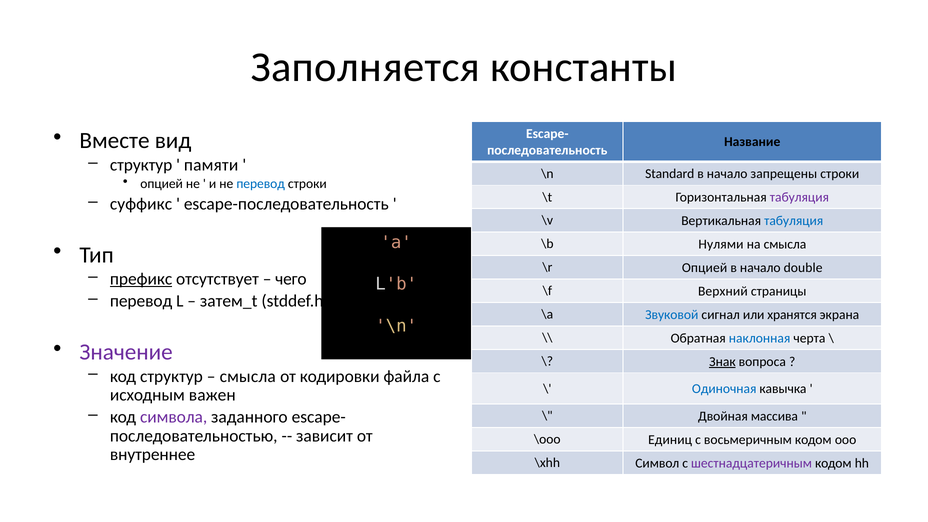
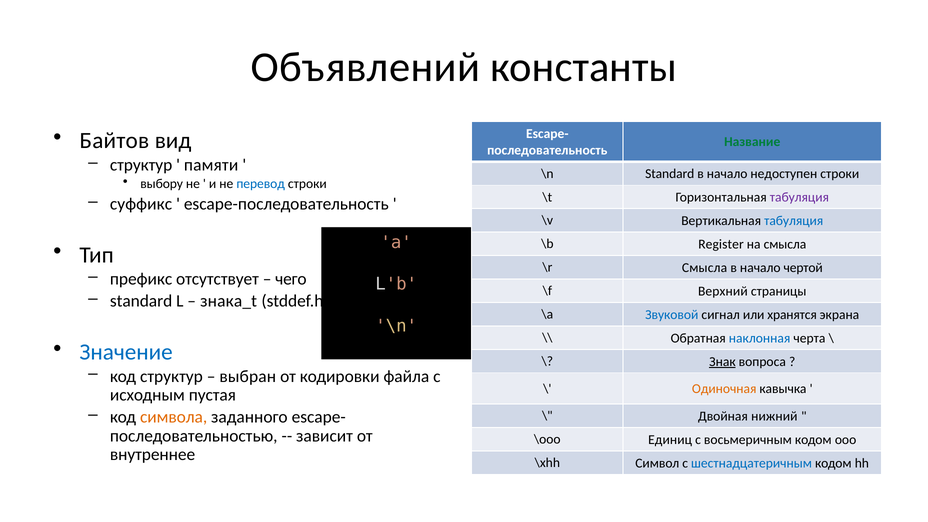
Заполняется: Заполняется -> Объявлений
Вместе: Вместе -> Байтов
Название colour: black -> green
запрещены: запрещены -> недоступен
опцией at (162, 184): опцией -> выбору
Нулями: Нулями -> Register
\r Опцией: Опцией -> Смысла
double: double -> чертой
префикс underline: present -> none
перевод at (141, 301): перевод -> standard
затем_t: затем_t -> знака_t
Значение colour: purple -> blue
смысла at (248, 376): смысла -> выбран
Одиночная colour: blue -> orange
важен: важен -> пустая
символа colour: purple -> orange
массива: массива -> нижний
шестнадцатеричным colour: purple -> blue
